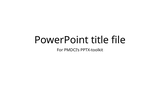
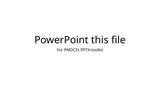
title: title -> this
